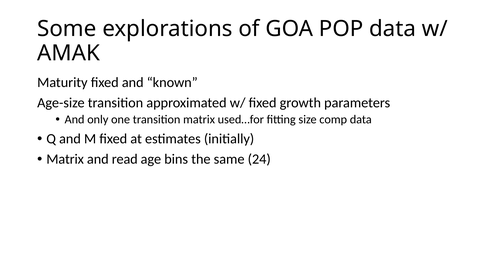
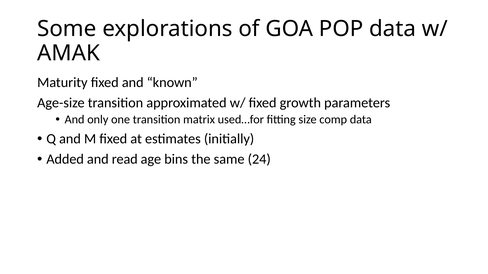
Matrix at (65, 160): Matrix -> Added
